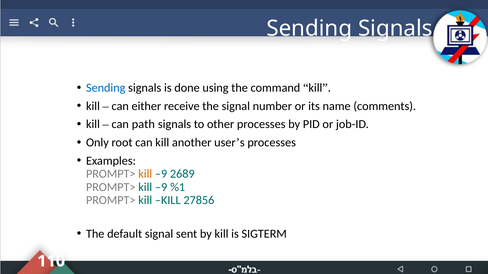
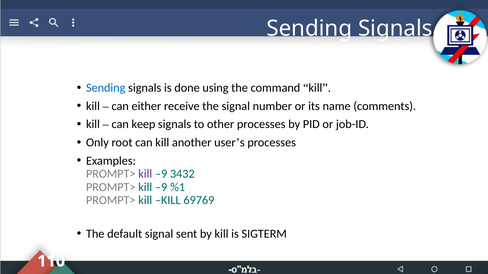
path: path -> keep
kill at (145, 174) colour: orange -> purple
2689: 2689 -> 3432
27856: 27856 -> 69769
